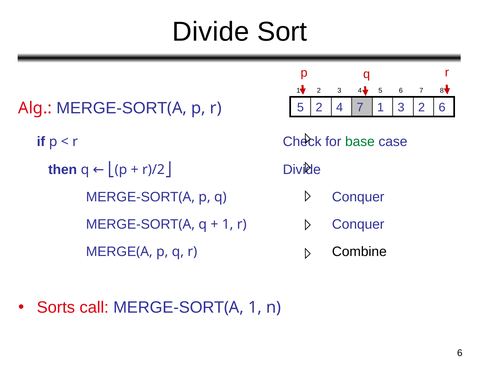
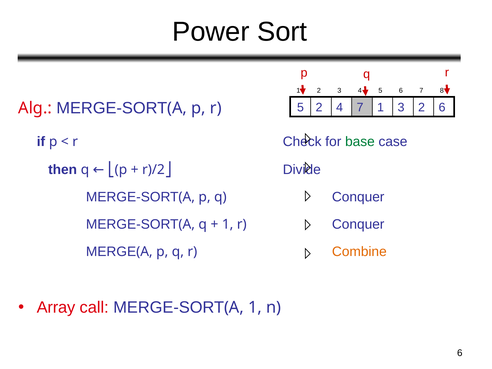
Divide at (211, 32): Divide -> Power
Combine colour: black -> orange
Sorts: Sorts -> Array
